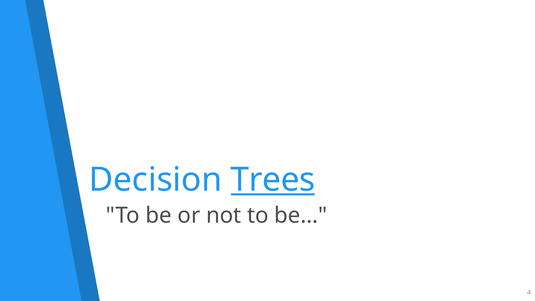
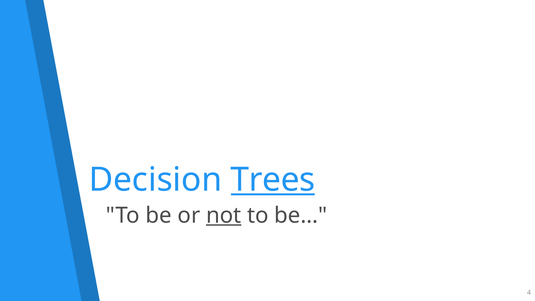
not underline: none -> present
